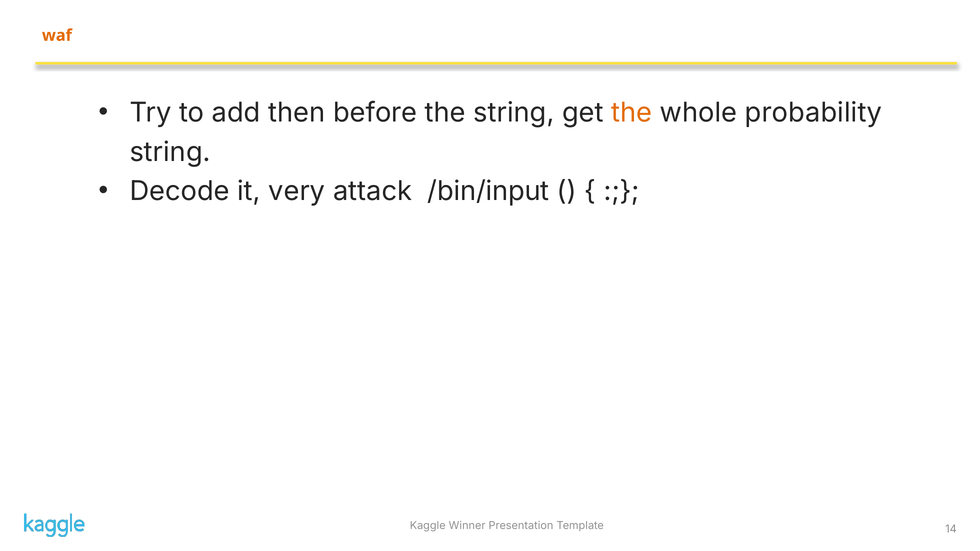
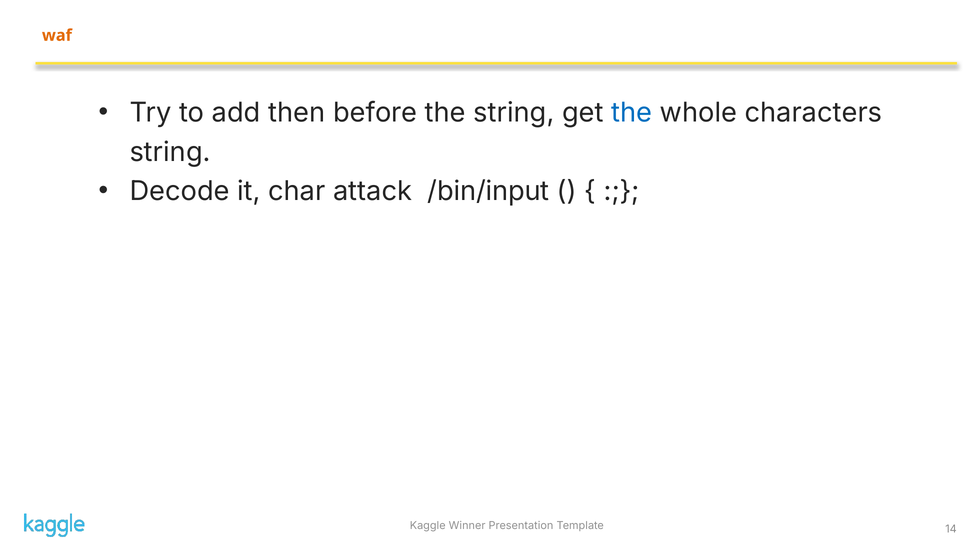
the at (632, 113) colour: orange -> blue
probability: probability -> characters
very: very -> char
